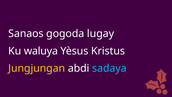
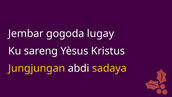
Sanaos: Sanaos -> Jembar
waluya: waluya -> sareng
sadaya colour: light blue -> yellow
